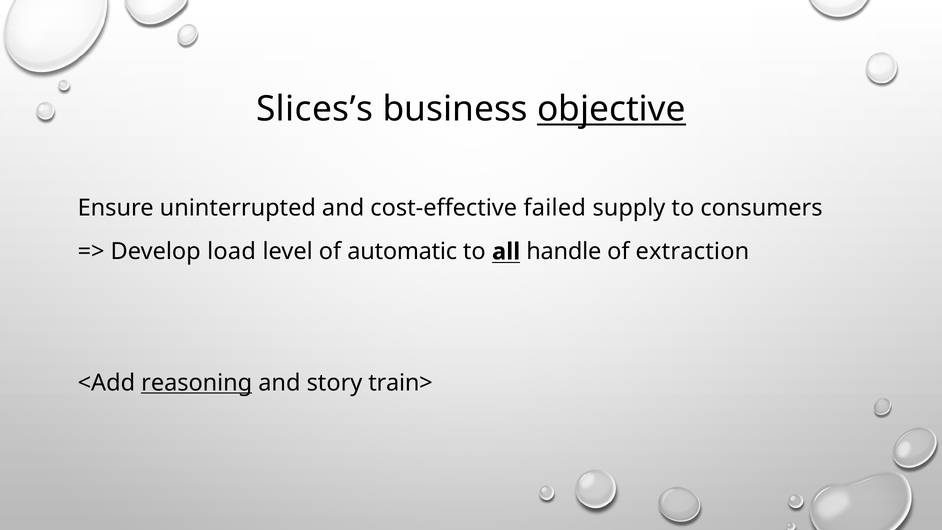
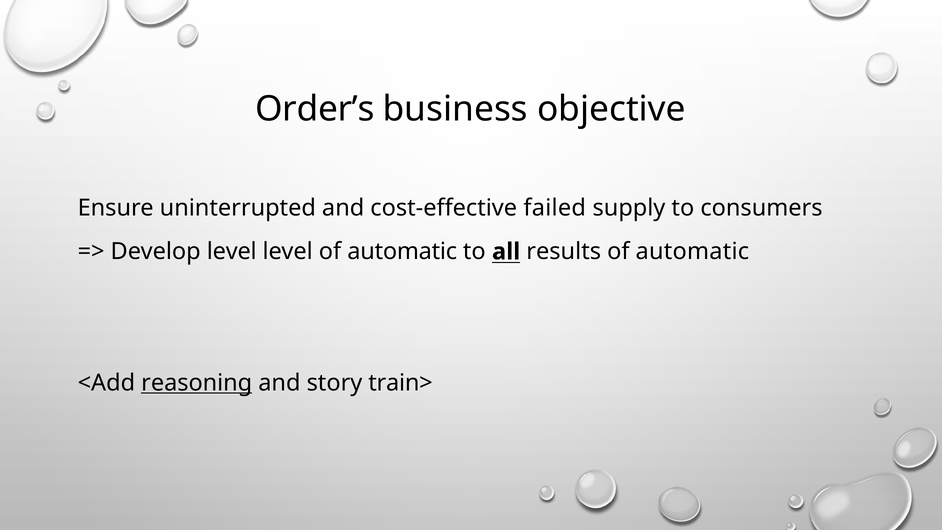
Slices’s: Slices’s -> Order’s
objective underline: present -> none
Develop load: load -> level
handle: handle -> results
extraction at (692, 252): extraction -> automatic
